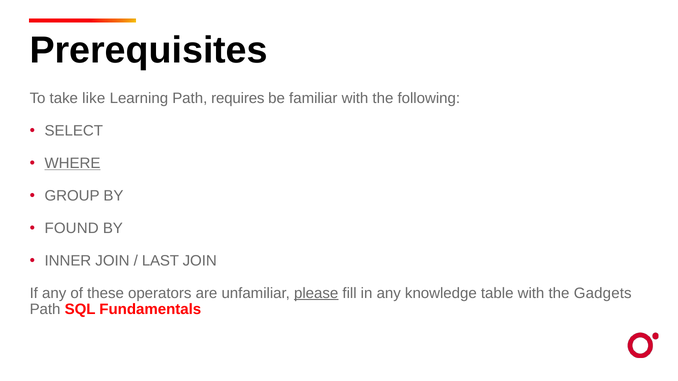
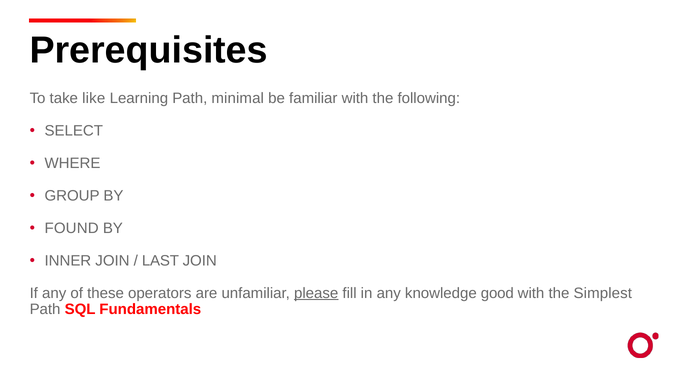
requires: requires -> minimal
WHERE underline: present -> none
table: table -> good
Gadgets: Gadgets -> Simplest
